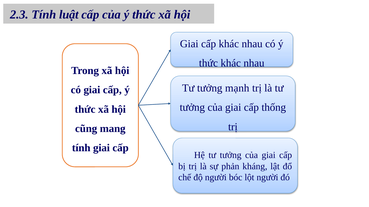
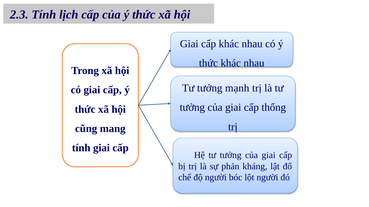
luật: luật -> lịch
